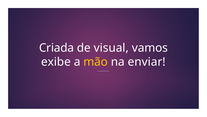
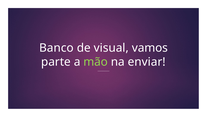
Criada: Criada -> Banco
exibe: exibe -> parte
mão colour: yellow -> light green
